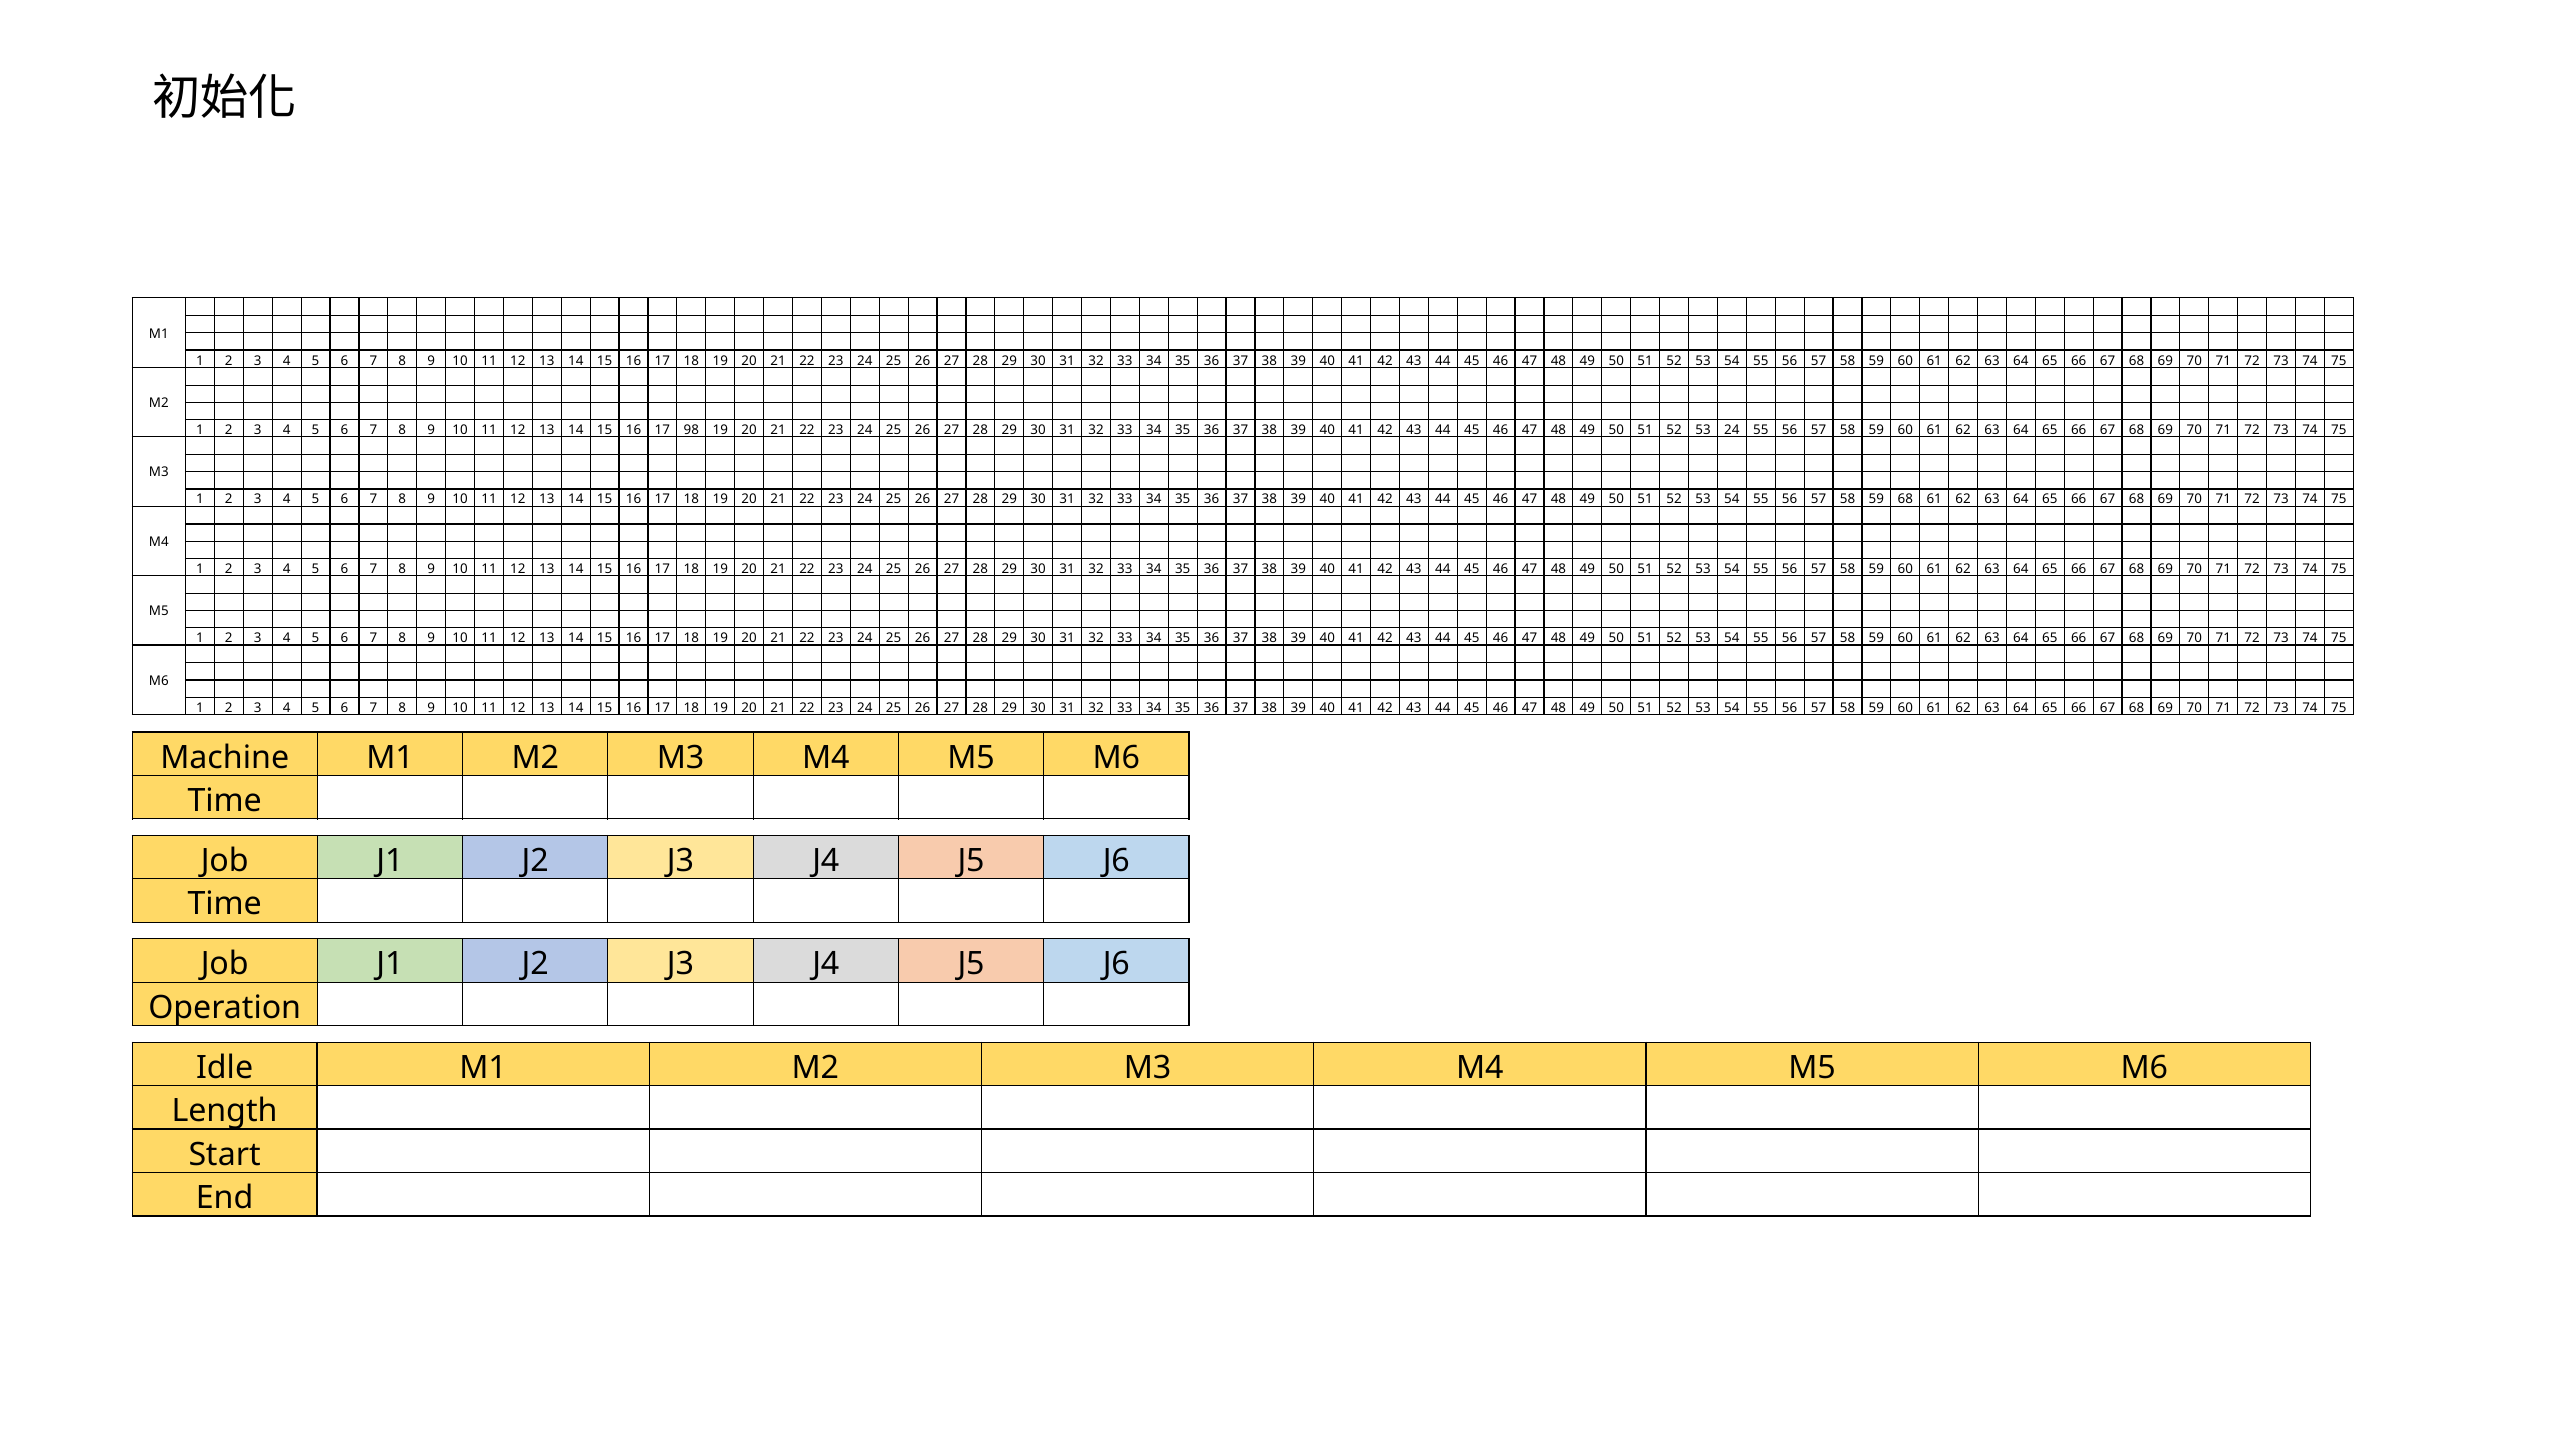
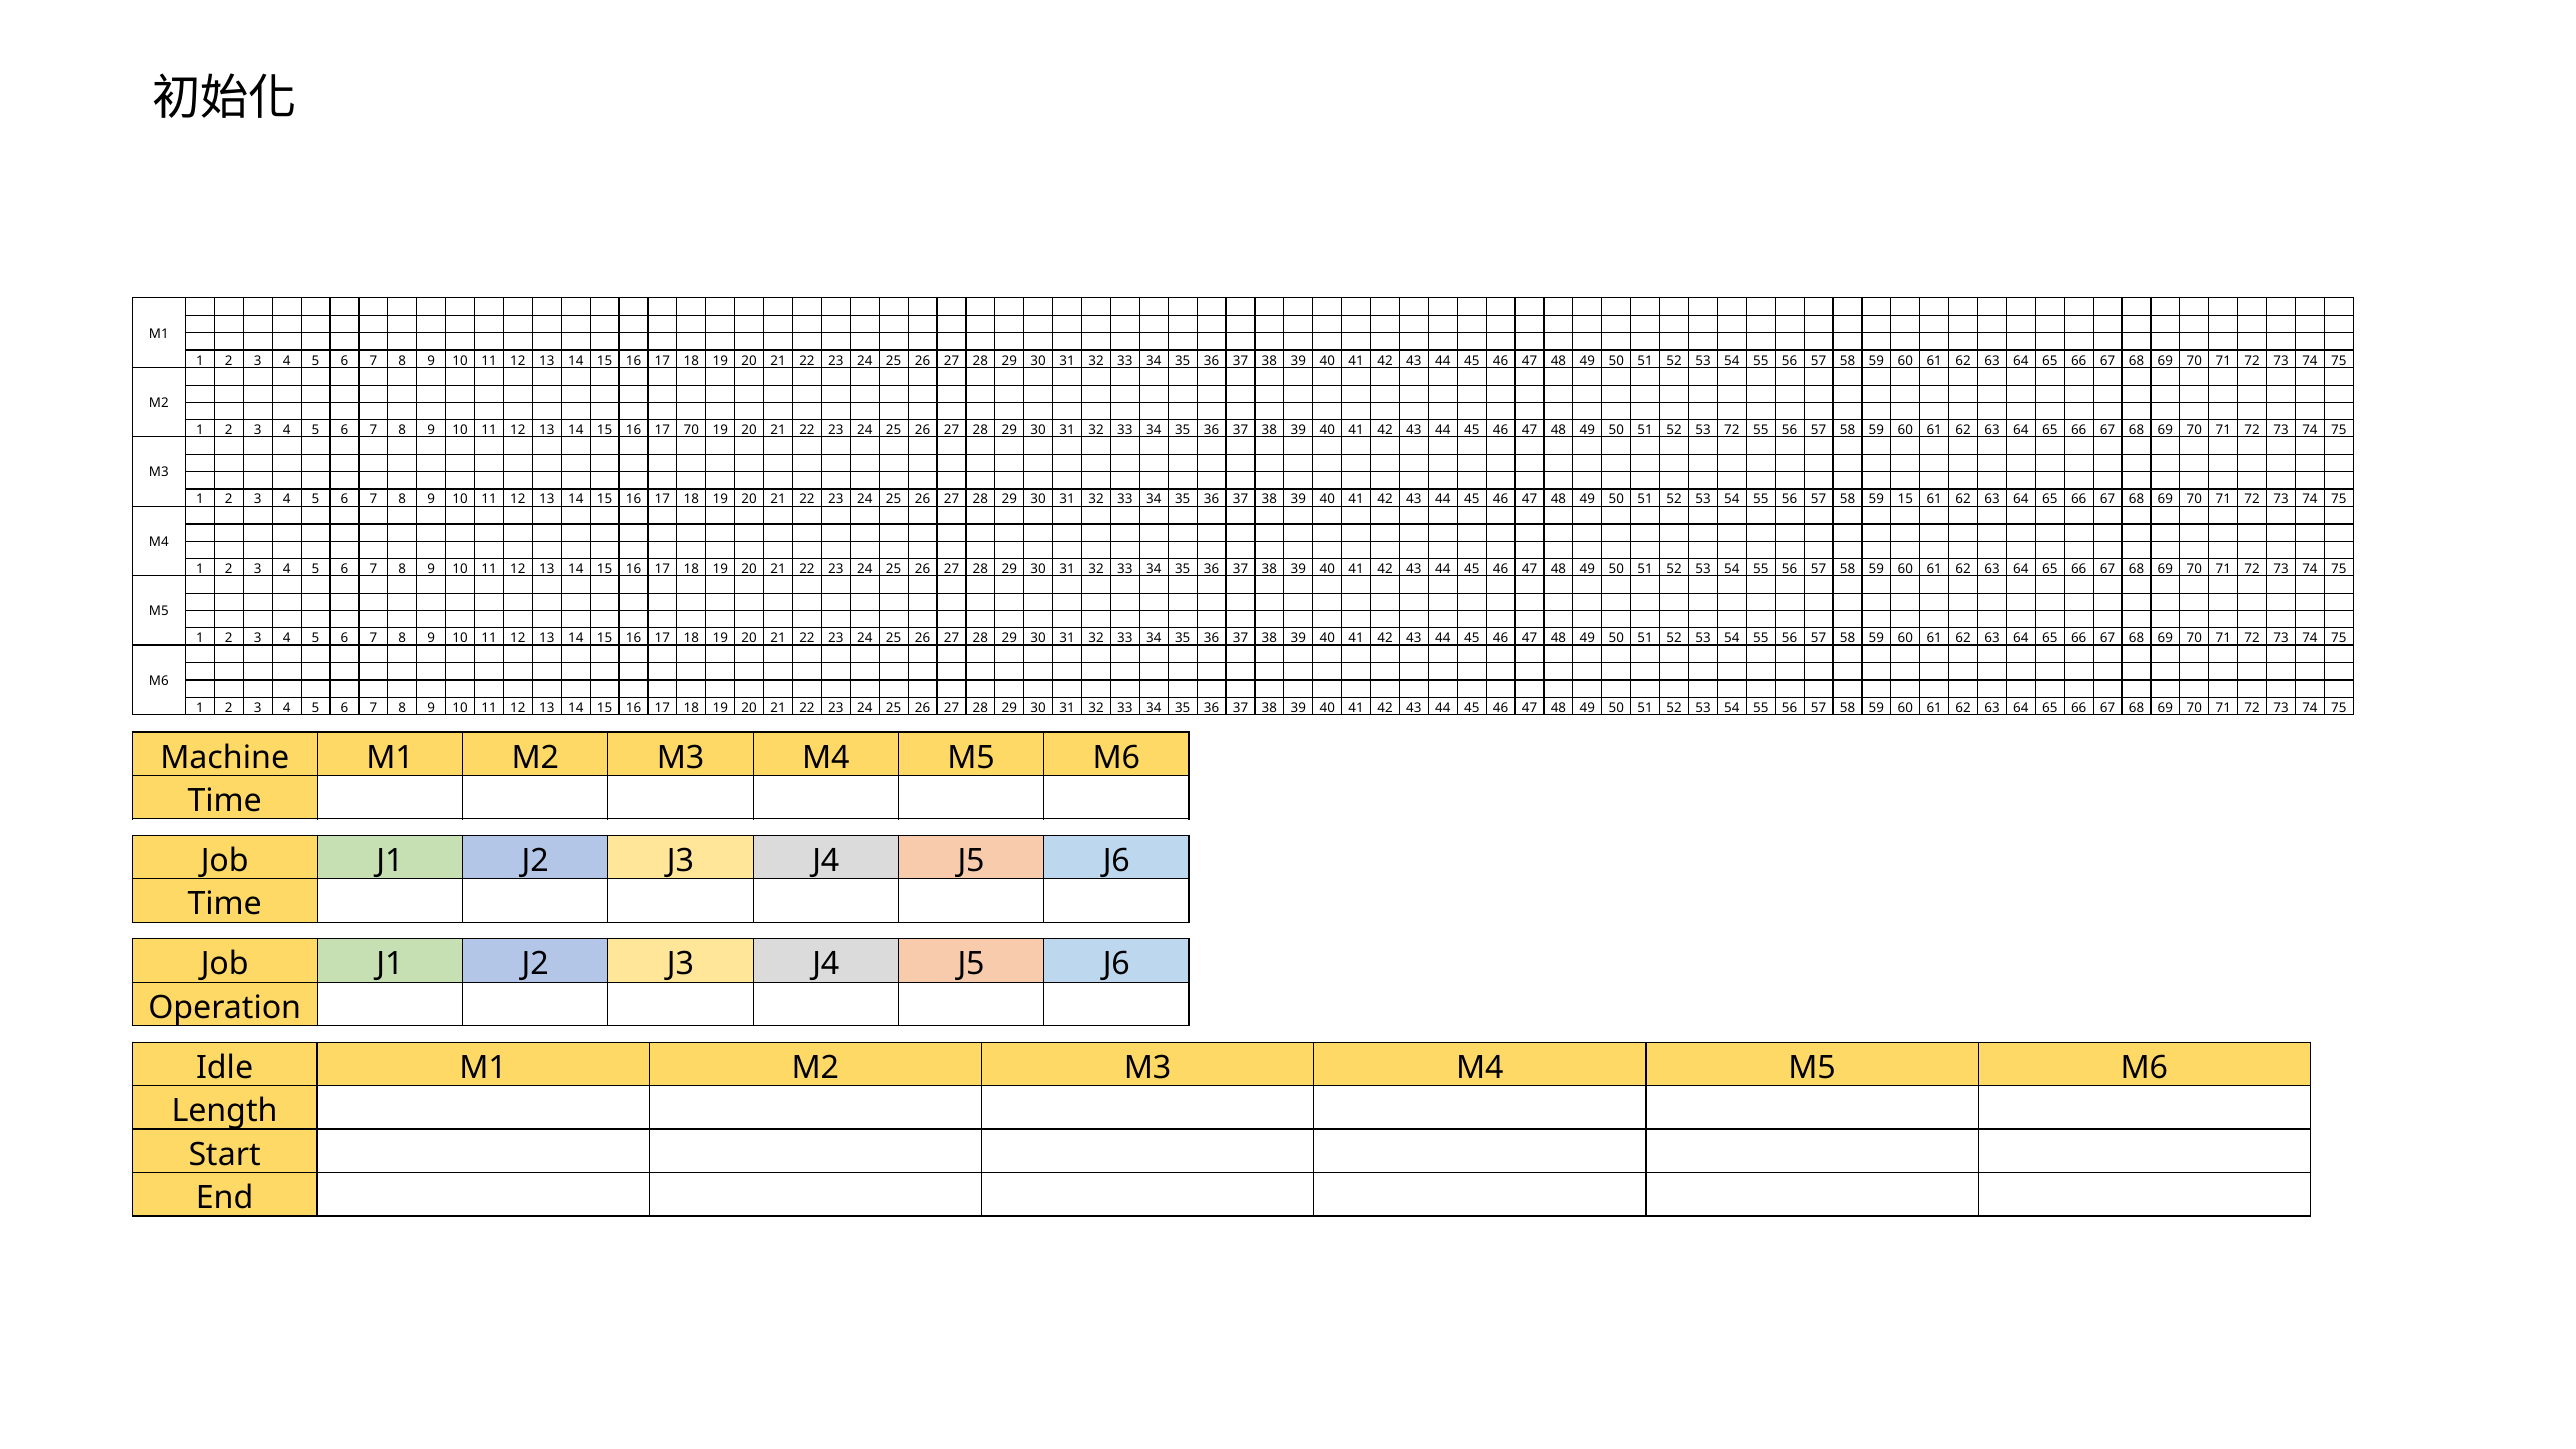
17 98: 98 -> 70
53 24: 24 -> 72
59 68: 68 -> 15
